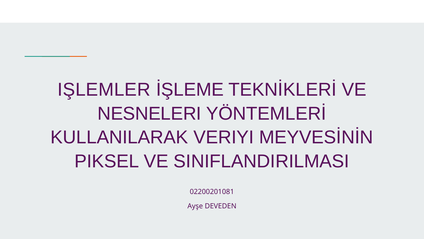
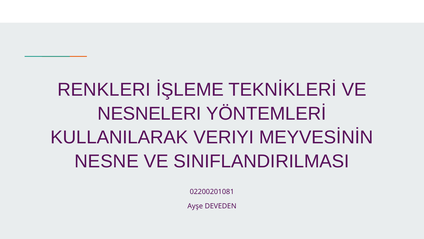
IŞLEMLER: IŞLEMLER -> RENKLERI
PIKSEL: PIKSEL -> NESNE
